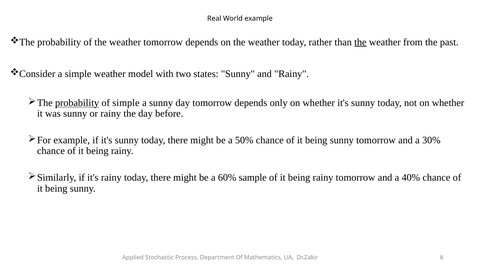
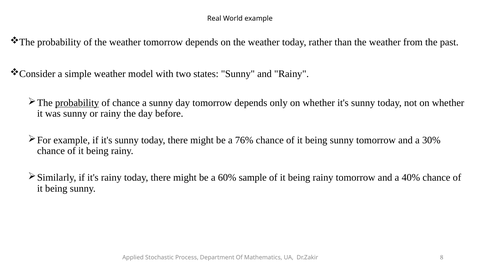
the at (360, 42) underline: present -> none
of simple: simple -> chance
50%: 50% -> 76%
